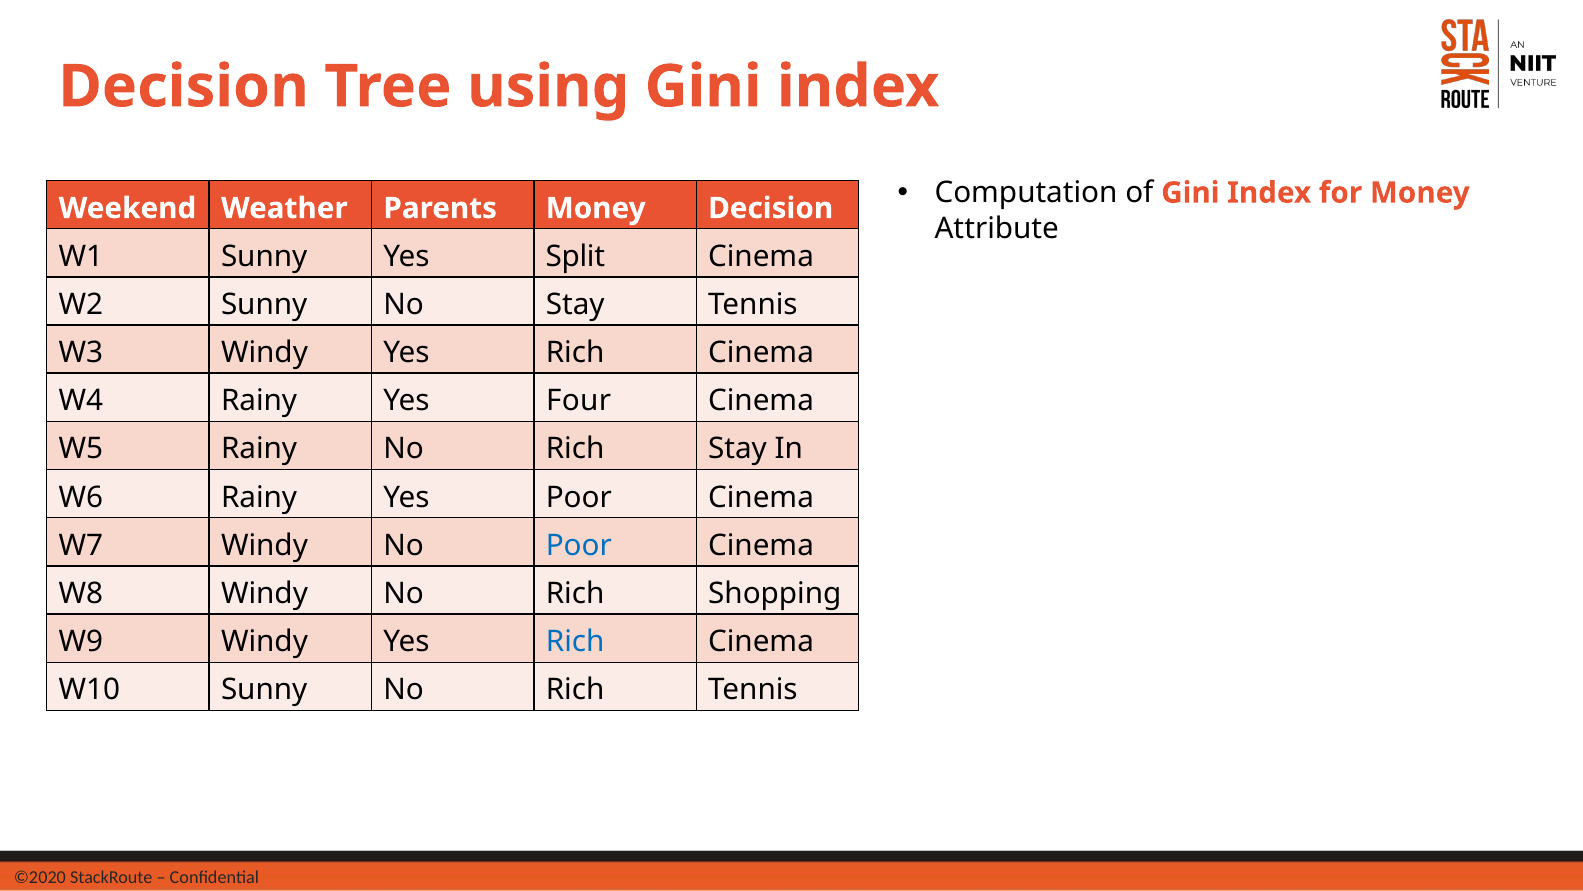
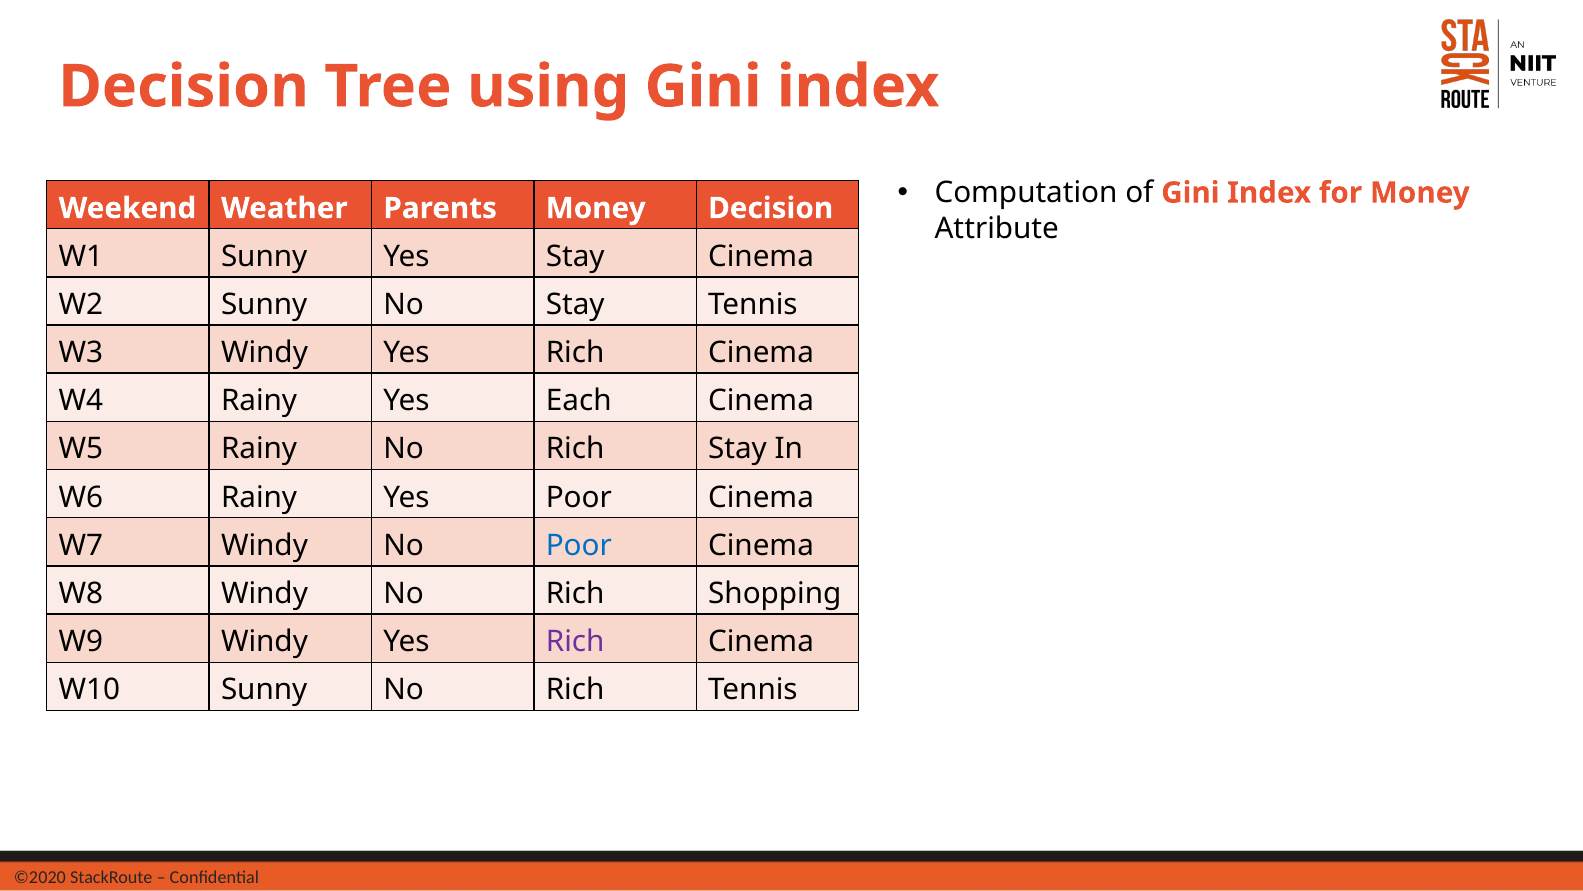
Yes Split: Split -> Stay
Four: Four -> Each
Rich at (575, 641) colour: blue -> purple
